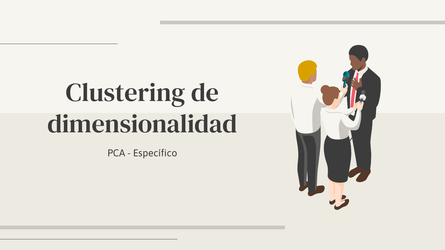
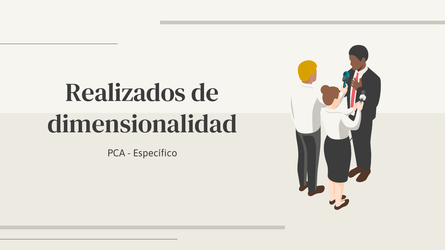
Clustering: Clustering -> Realizados
